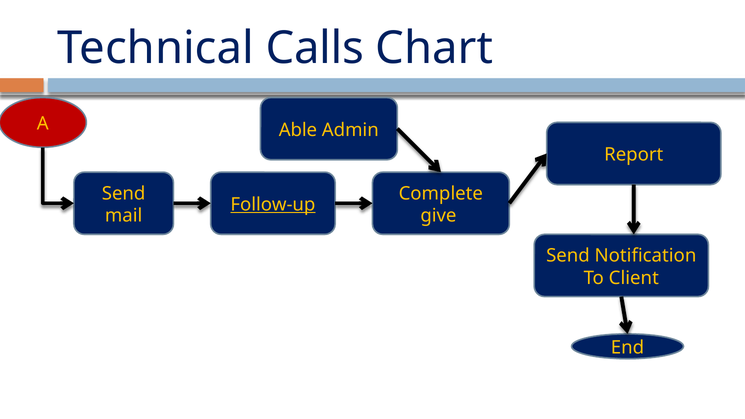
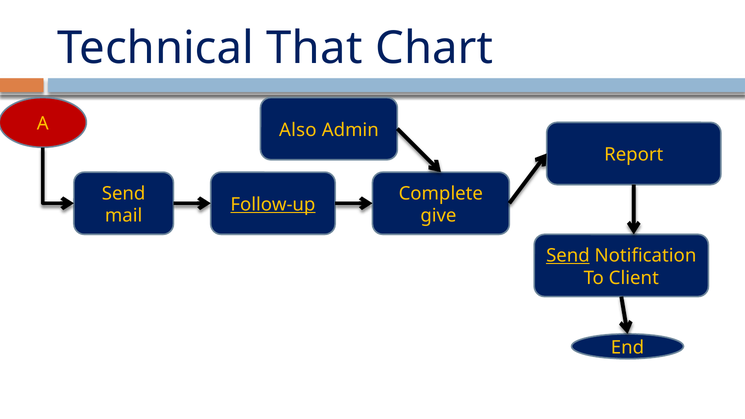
Calls: Calls -> That
Able: Able -> Also
Send at (568, 256) underline: none -> present
